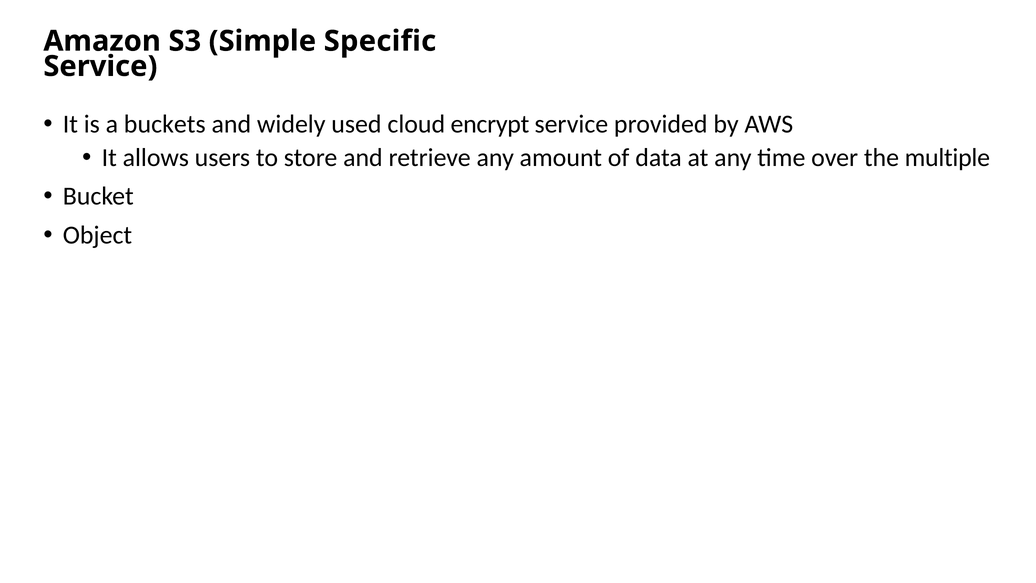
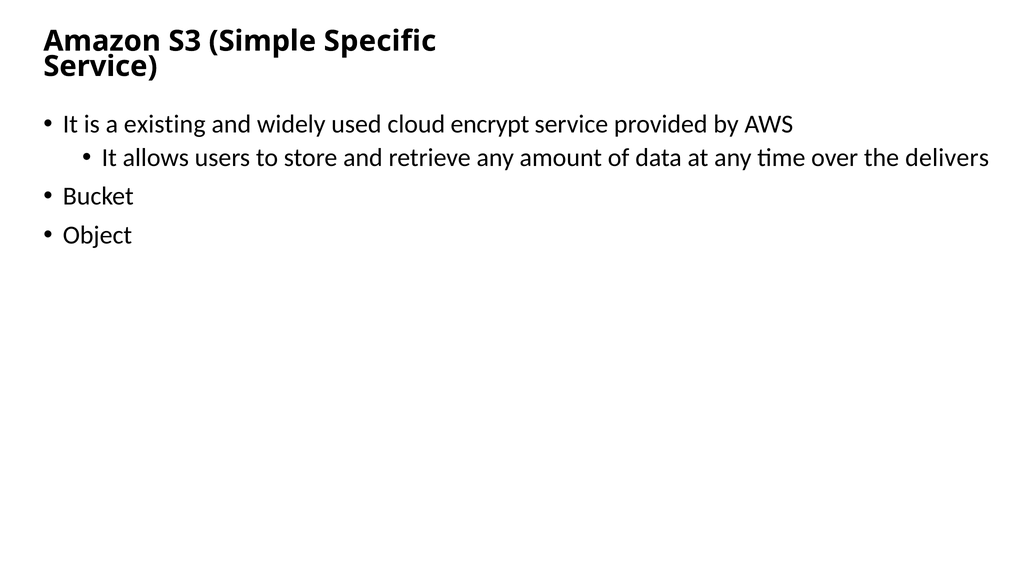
buckets: buckets -> existing
multiple: multiple -> delivers
